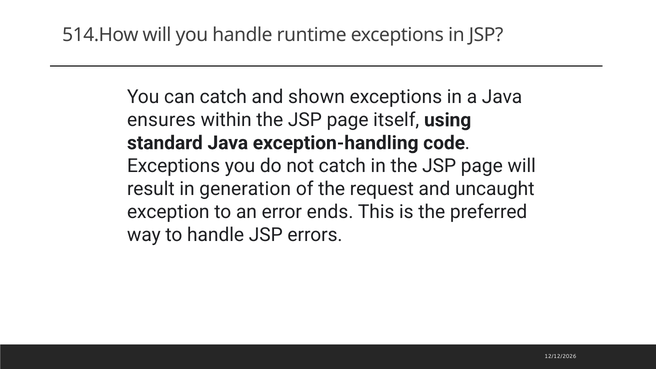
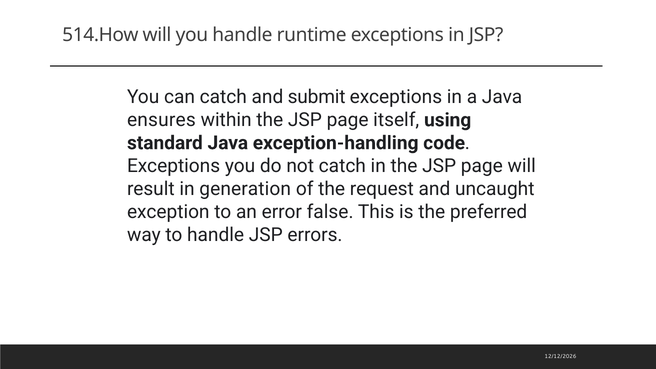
shown: shown -> submit
ends: ends -> false
